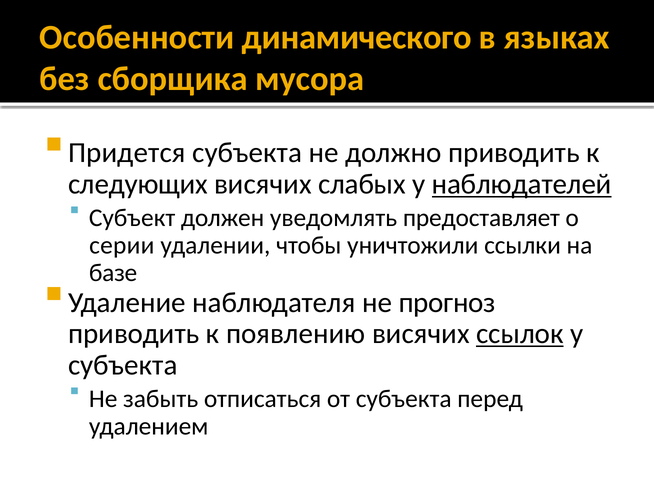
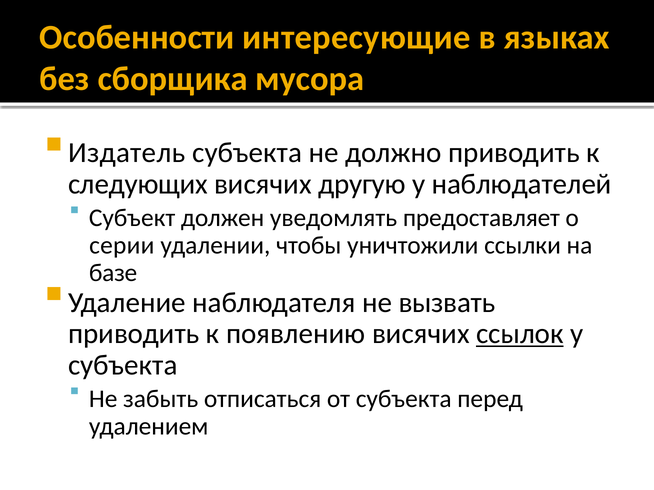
динамического: динамического -> интересующие
Придется: Придется -> Издатель
слабых: слабых -> другую
наблюдателей underline: present -> none
прогноз: прогноз -> вызвать
